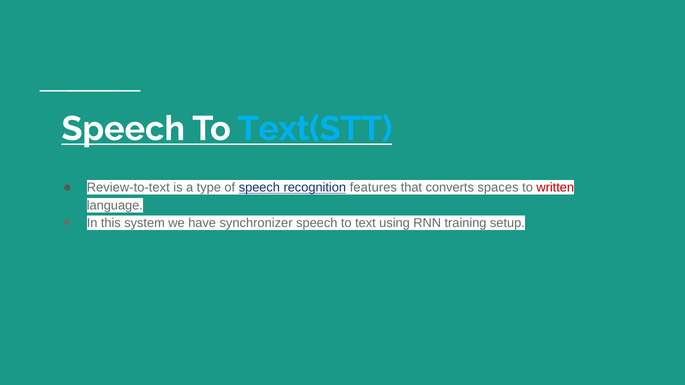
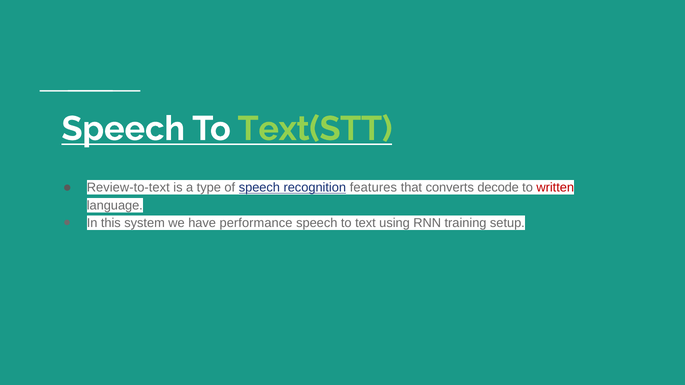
Text(STT colour: light blue -> light green
spaces: spaces -> decode
synchronizer: synchronizer -> performance
